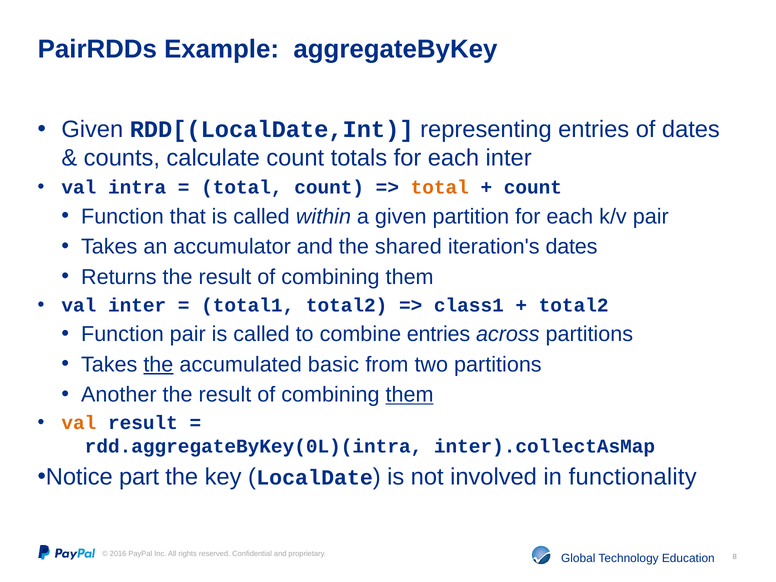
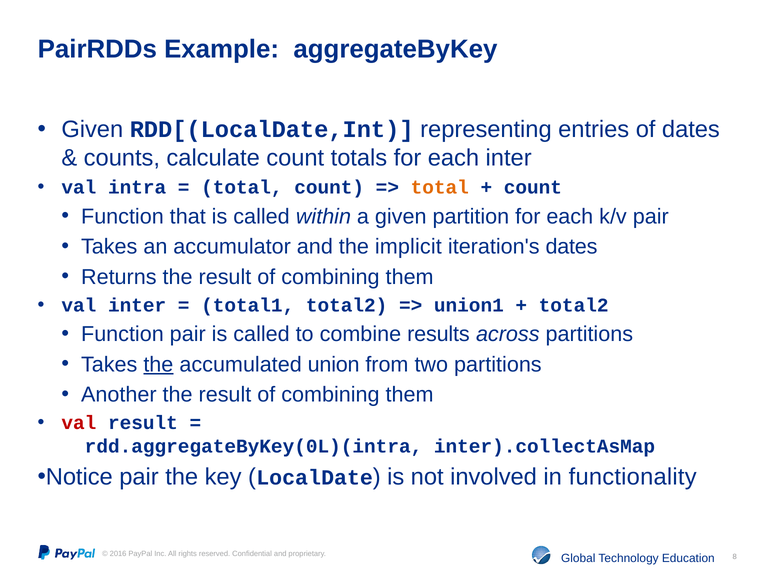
shared: shared -> implicit
class1: class1 -> union1
combine entries: entries -> results
basic: basic -> union
them at (410, 395) underline: present -> none
val at (79, 423) colour: orange -> red
Notice part: part -> pair
